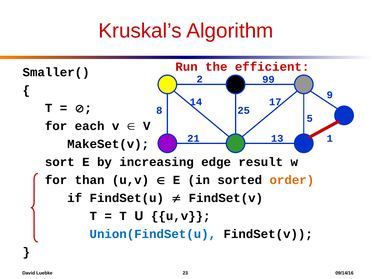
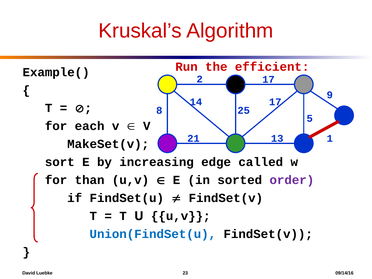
Smaller(: Smaller( -> Example(
2 99: 99 -> 17
result: result -> called
order colour: orange -> purple
